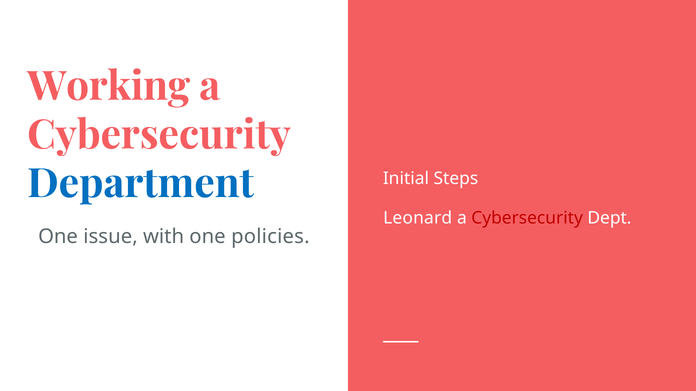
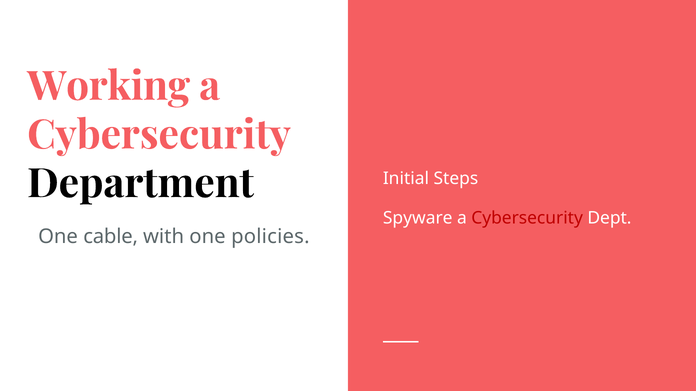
Department colour: blue -> black
Leonard: Leonard -> Spyware
issue: issue -> cable
